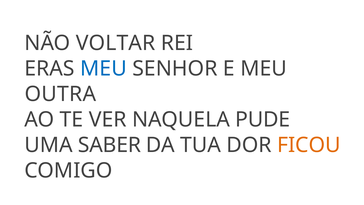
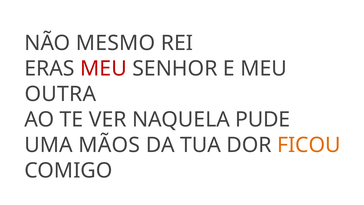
VOLTAR: VOLTAR -> MESMO
MEU at (103, 69) colour: blue -> red
SABER: SABER -> MÃOS
